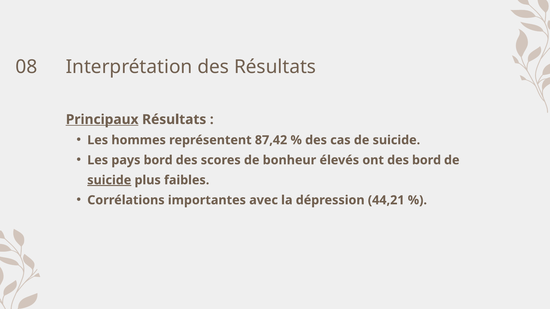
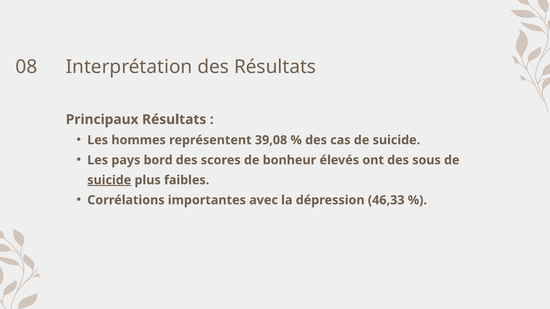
Principaux underline: present -> none
87,42: 87,42 -> 39,08
des bord: bord -> sous
44,21: 44,21 -> 46,33
